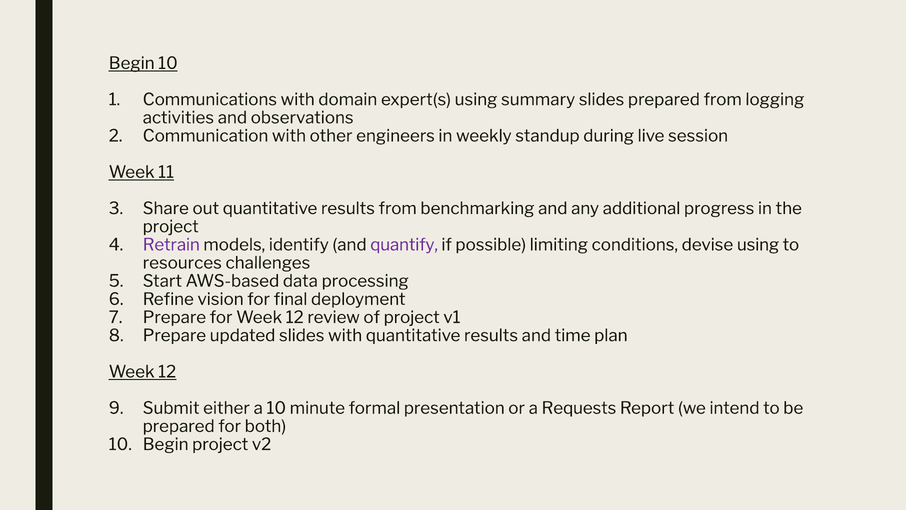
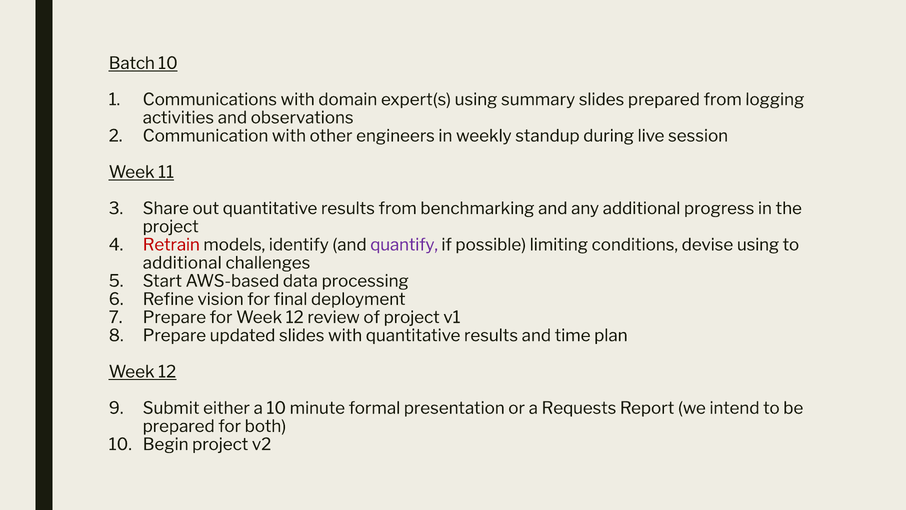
Begin at (132, 63): Begin -> Batch
Retrain colour: purple -> red
resources at (182, 263): resources -> additional
